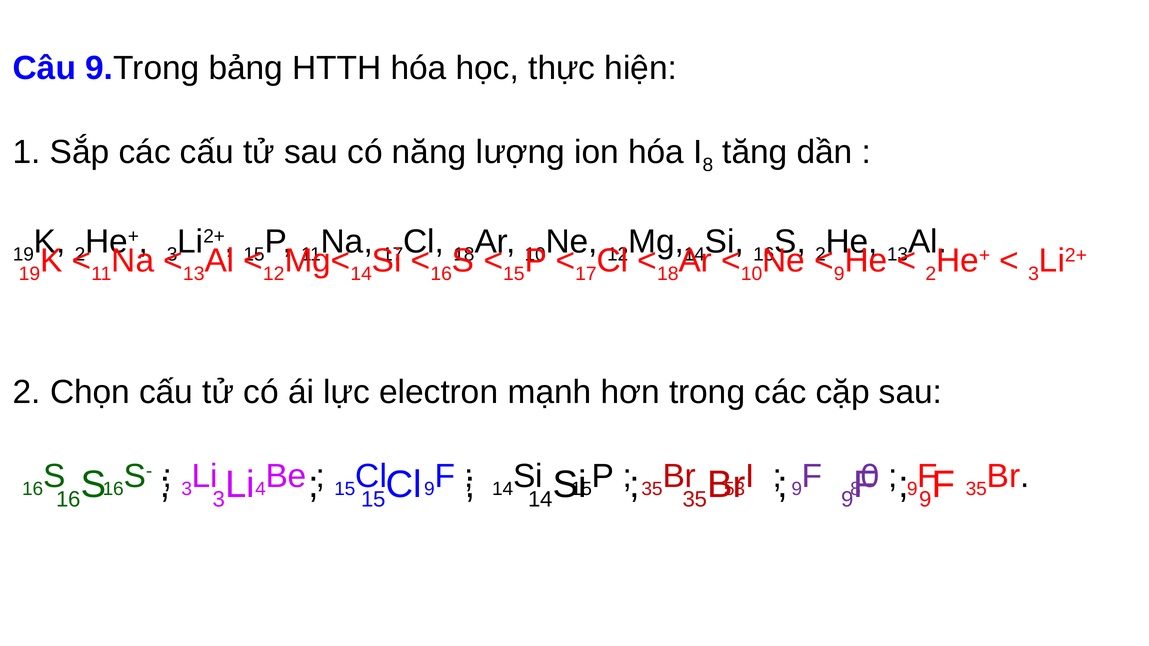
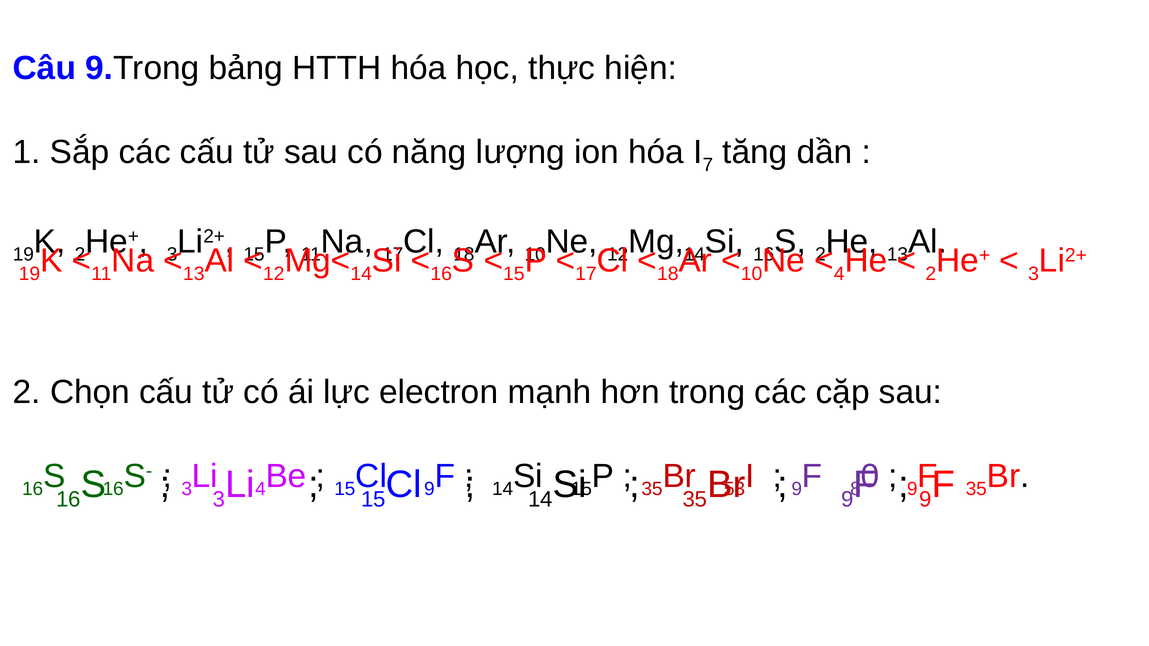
8 at (708, 165): 8 -> 7
9 at (839, 274): 9 -> 4
